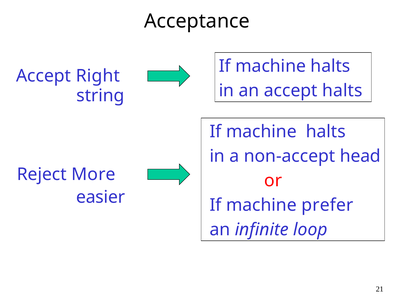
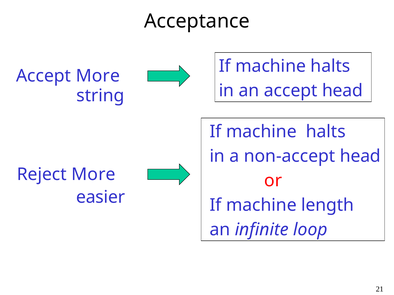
Accept Right: Right -> More
accept halts: halts -> head
prefer: prefer -> length
